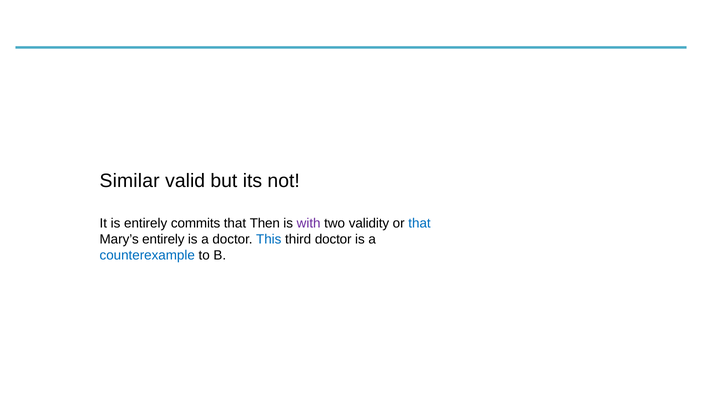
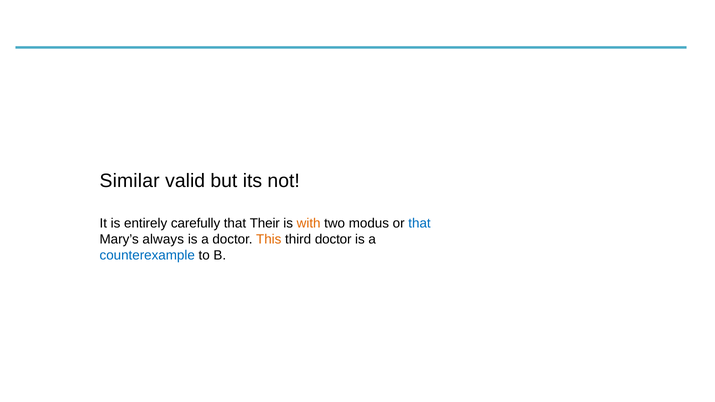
commits: commits -> carefully
Then: Then -> Their
with colour: purple -> orange
validity: validity -> modus
Mary’s entirely: entirely -> always
This colour: blue -> orange
